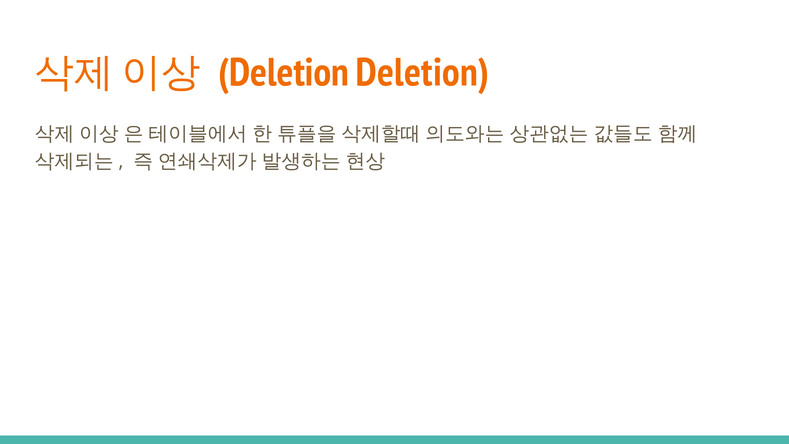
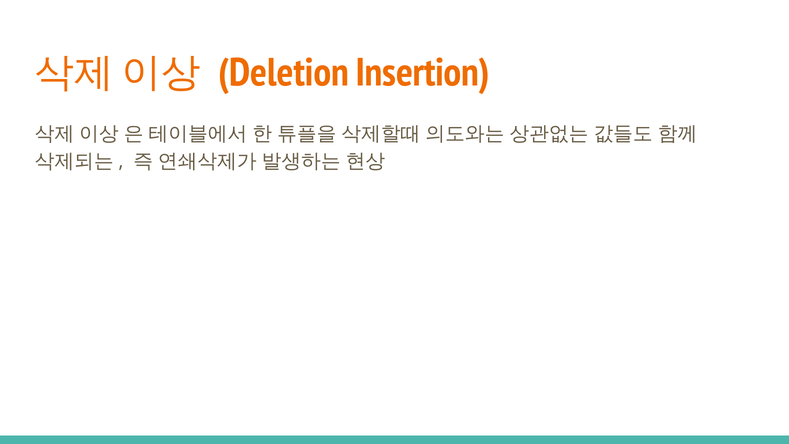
Deletion Deletion: Deletion -> Insertion
